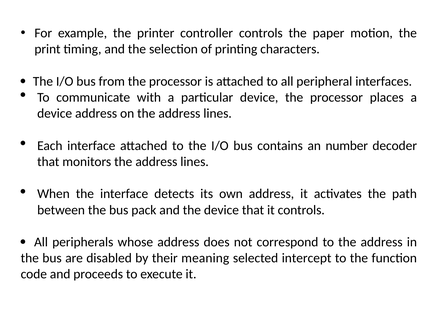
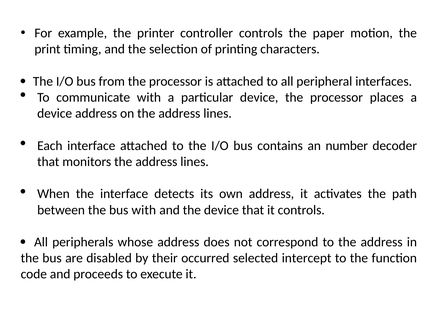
bus pack: pack -> with
meaning: meaning -> occurred
